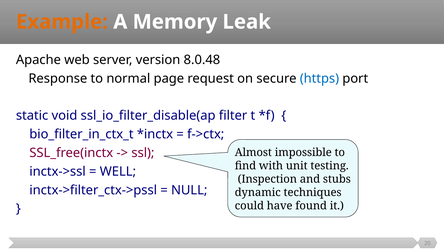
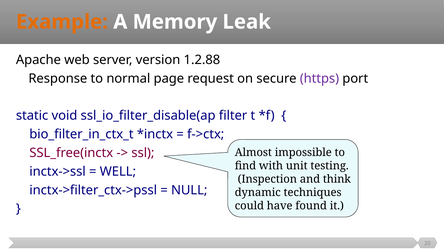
8.0.48: 8.0.48 -> 1.2.88
https colour: blue -> purple
stubs: stubs -> think
